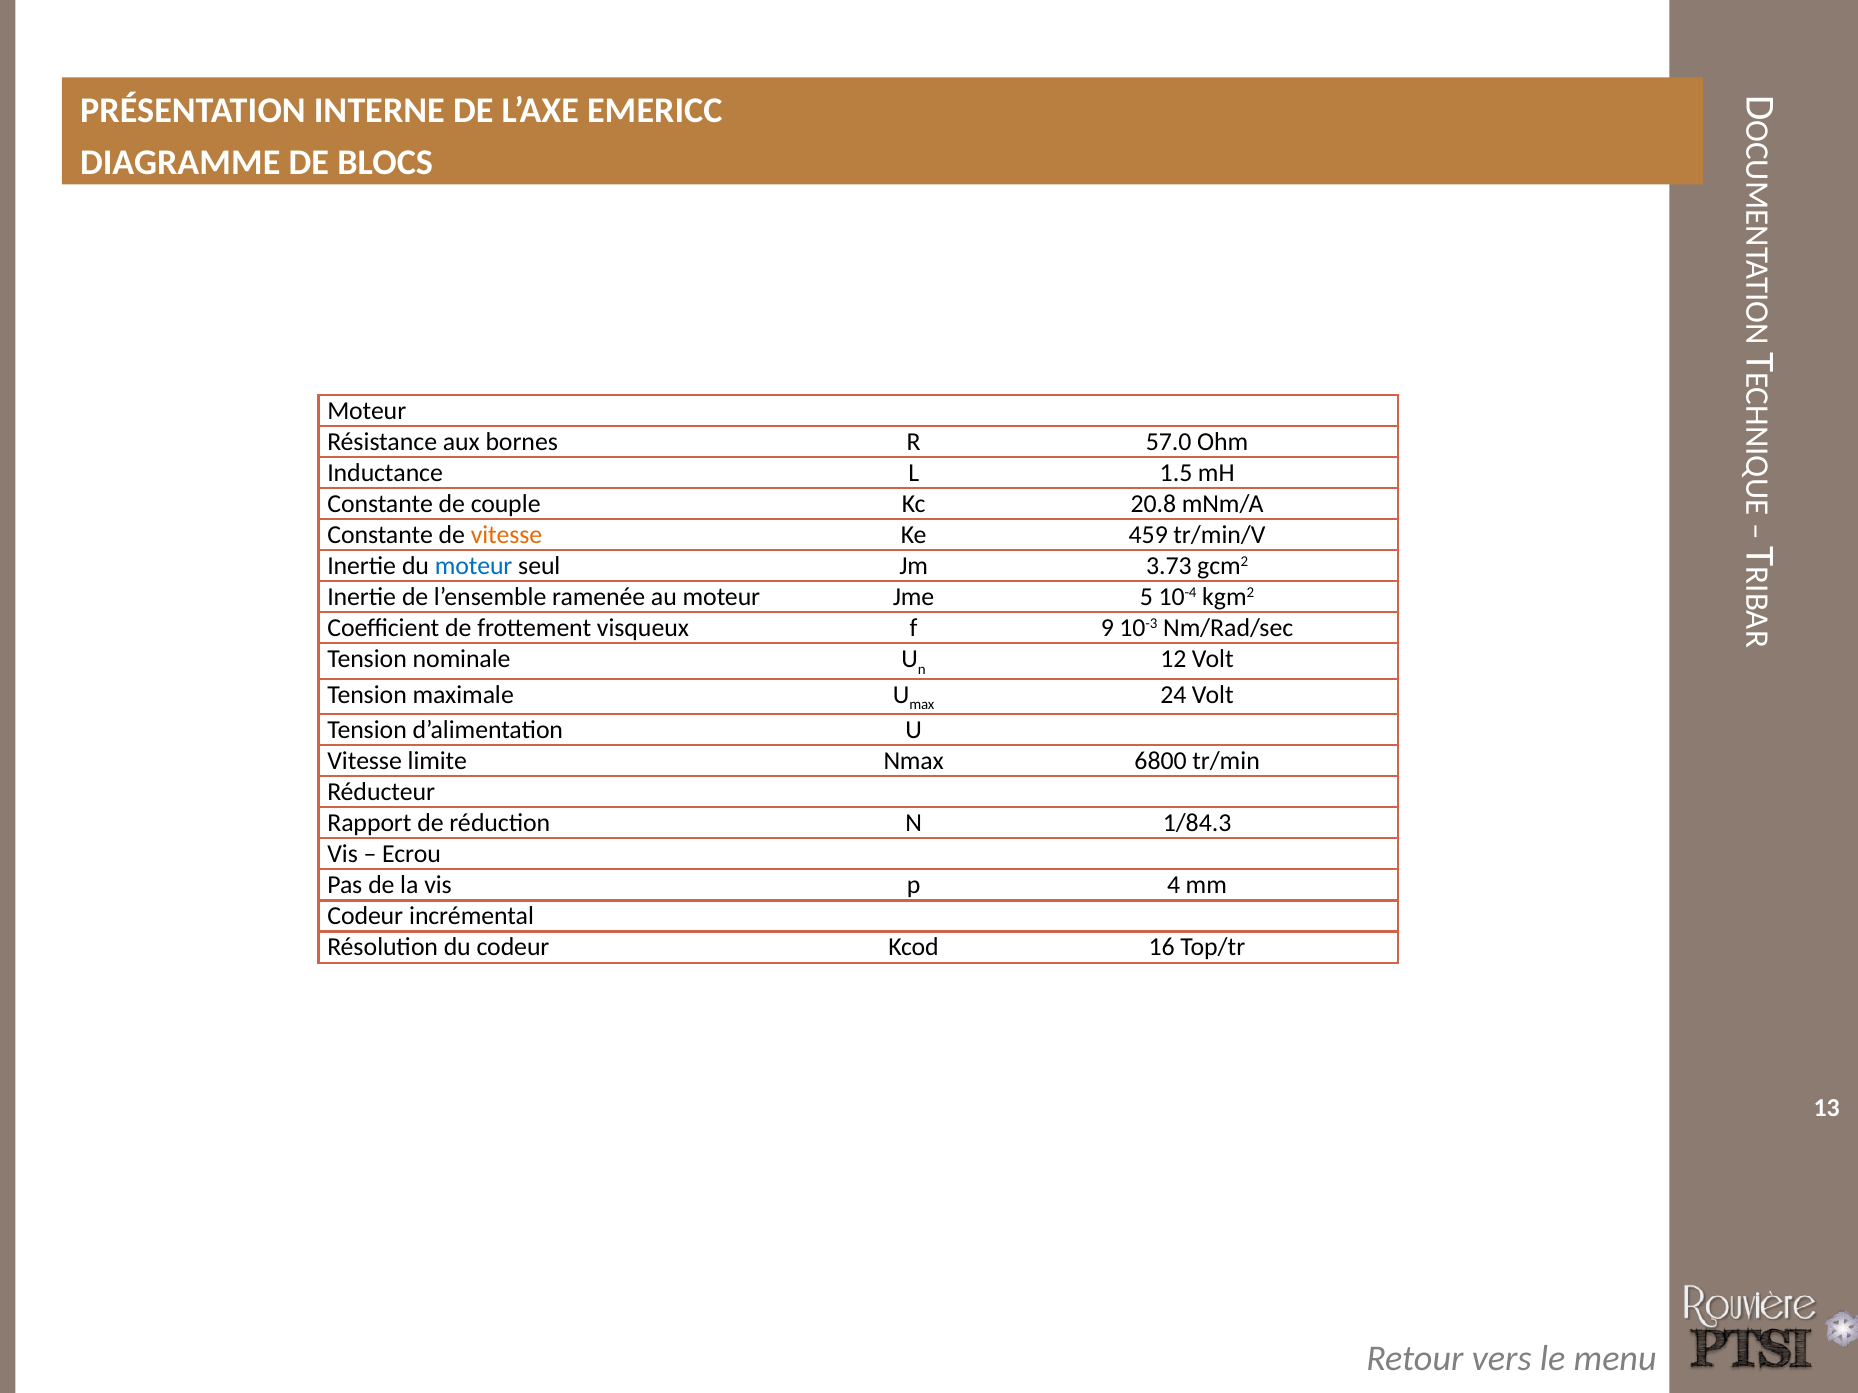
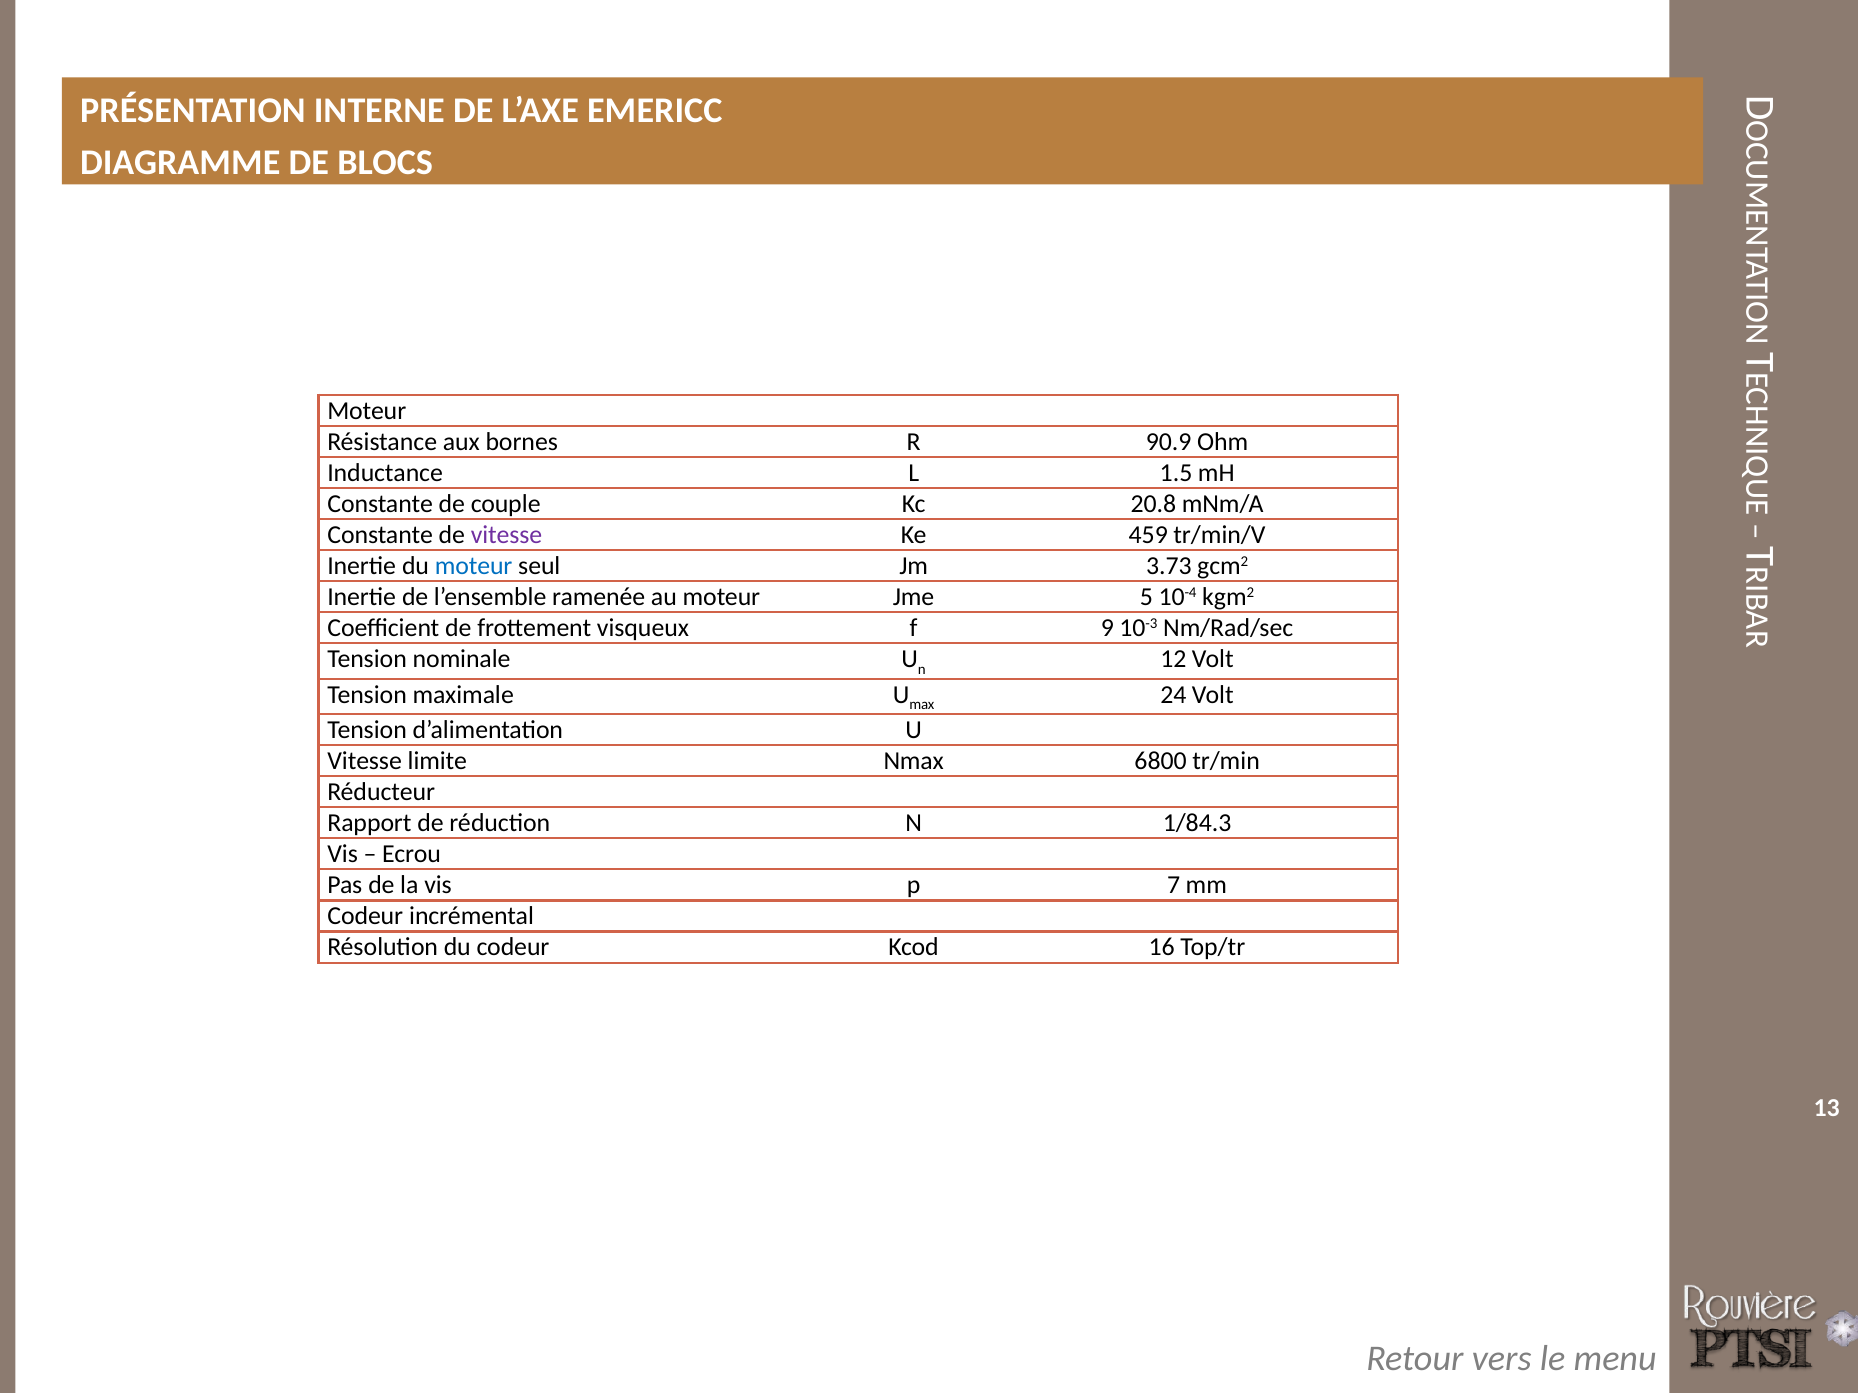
57.0: 57.0 -> 90.9
vitesse at (507, 535) colour: orange -> purple
4: 4 -> 7
